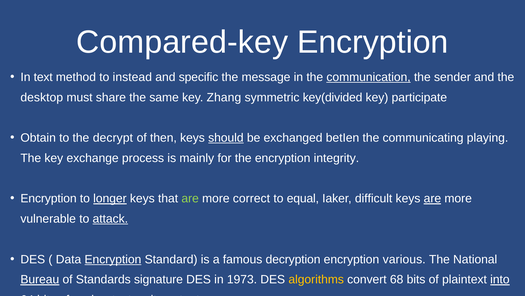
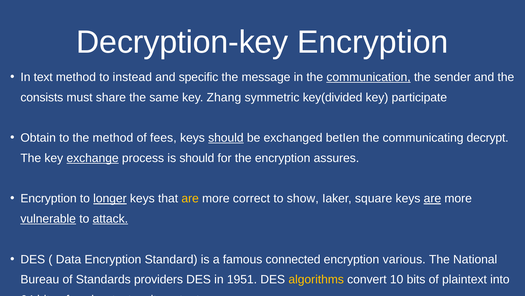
Compared-key: Compared-key -> Decryption-key
desktop: desktop -> consists
the decrypt: decrypt -> method
then: then -> fees
playing: playing -> decrypt
exchange underline: none -> present
is mainly: mainly -> should
integrity: integrity -> assures
are at (190, 198) colour: light green -> yellow
equal: equal -> show
difficult: difficult -> square
vulnerable underline: none -> present
Encryption at (113, 259) underline: present -> none
decryption: decryption -> connected
Bureau underline: present -> none
signature: signature -> providers
1973: 1973 -> 1951
68: 68 -> 10
into underline: present -> none
